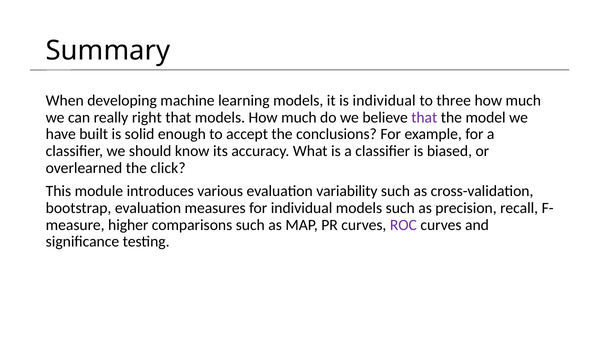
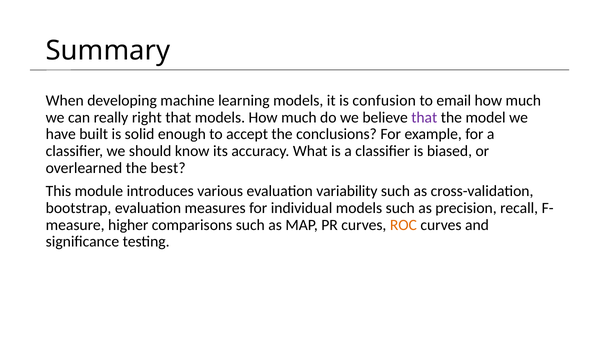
is individual: individual -> confusion
three: three -> email
click: click -> best
ROC colour: purple -> orange
